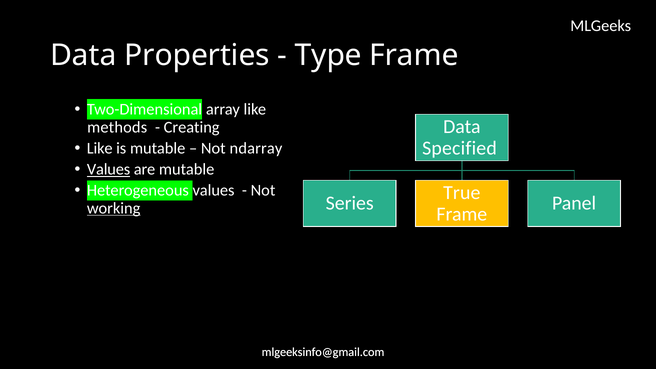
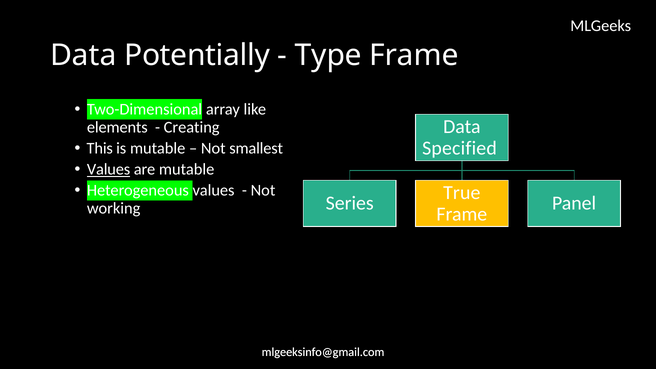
Properties: Properties -> Potentially
methods: methods -> elements
Like at (100, 148): Like -> This
ndarray: ndarray -> smallest
working underline: present -> none
